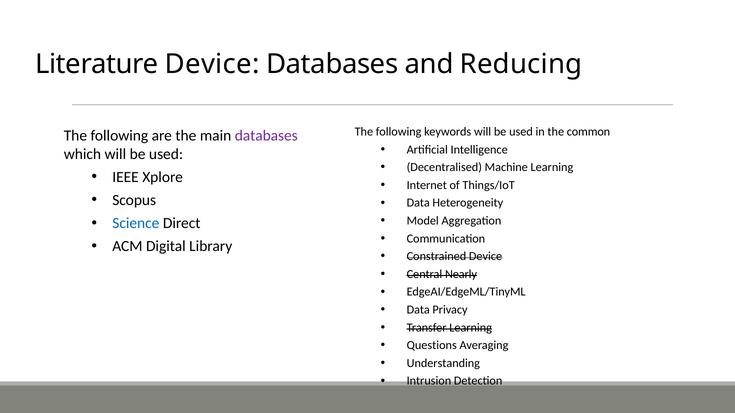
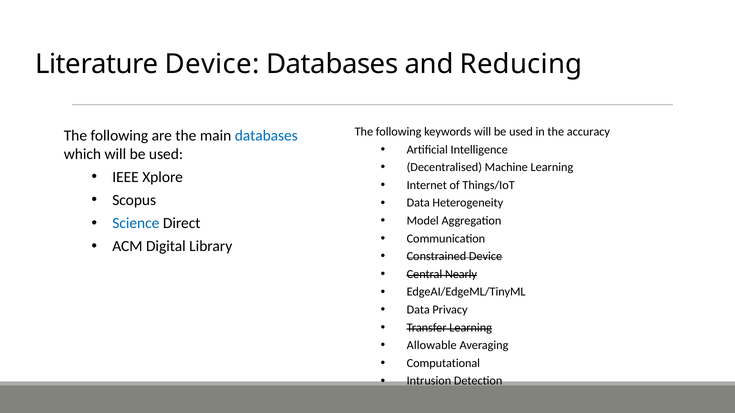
common: common -> accuracy
databases at (266, 136) colour: purple -> blue
Questions: Questions -> Allowable
Understanding: Understanding -> Computational
